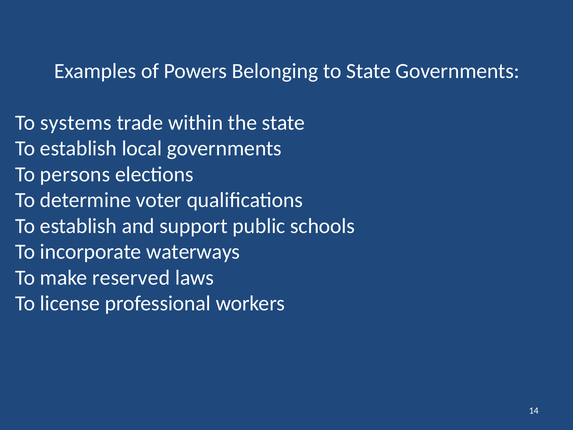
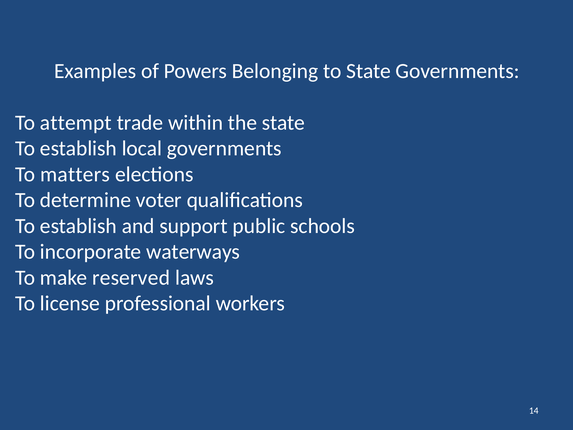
systems: systems -> attempt
persons: persons -> matters
